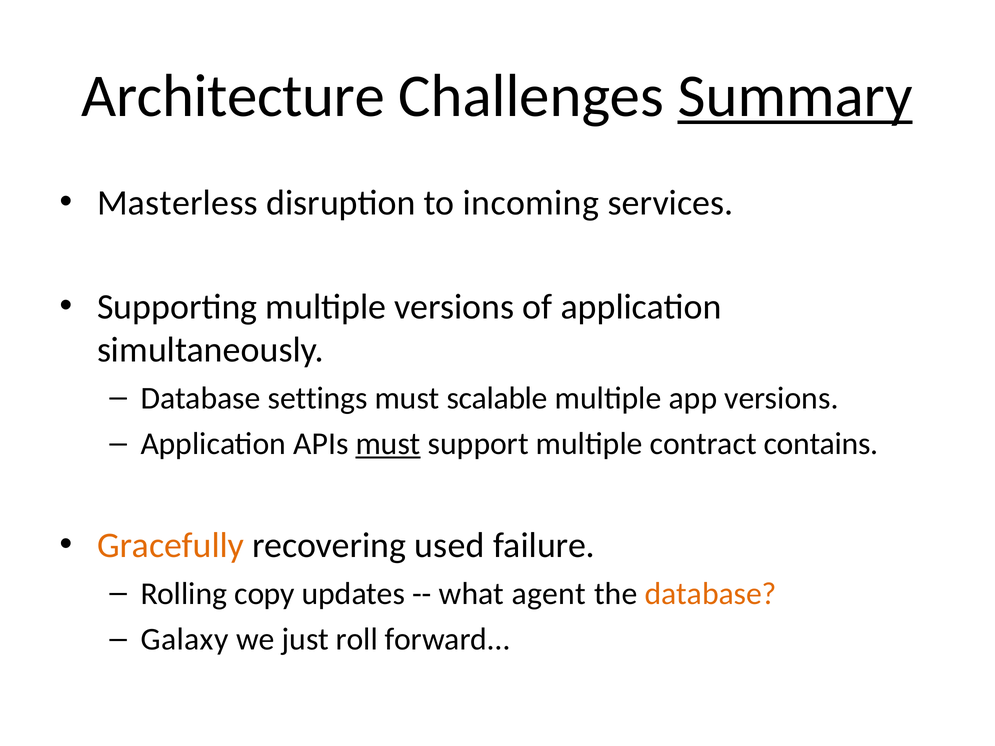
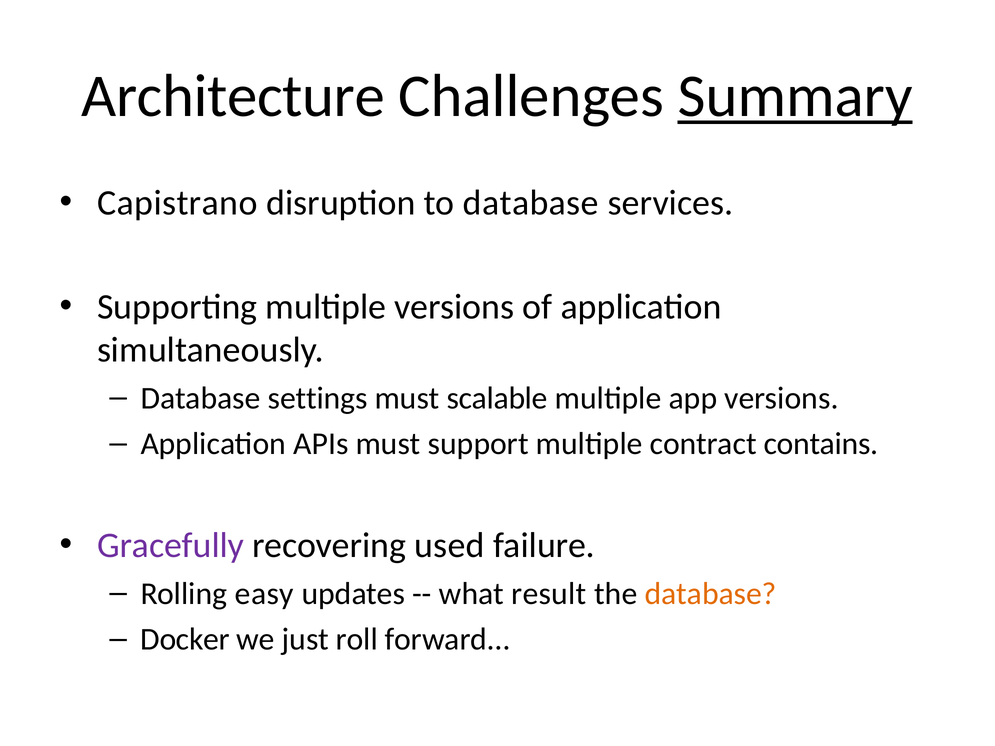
Masterless: Masterless -> Capistrano
to incoming: incoming -> database
must at (388, 444) underline: present -> none
Gracefully colour: orange -> purple
copy: copy -> easy
agent: agent -> result
Galaxy: Galaxy -> Docker
